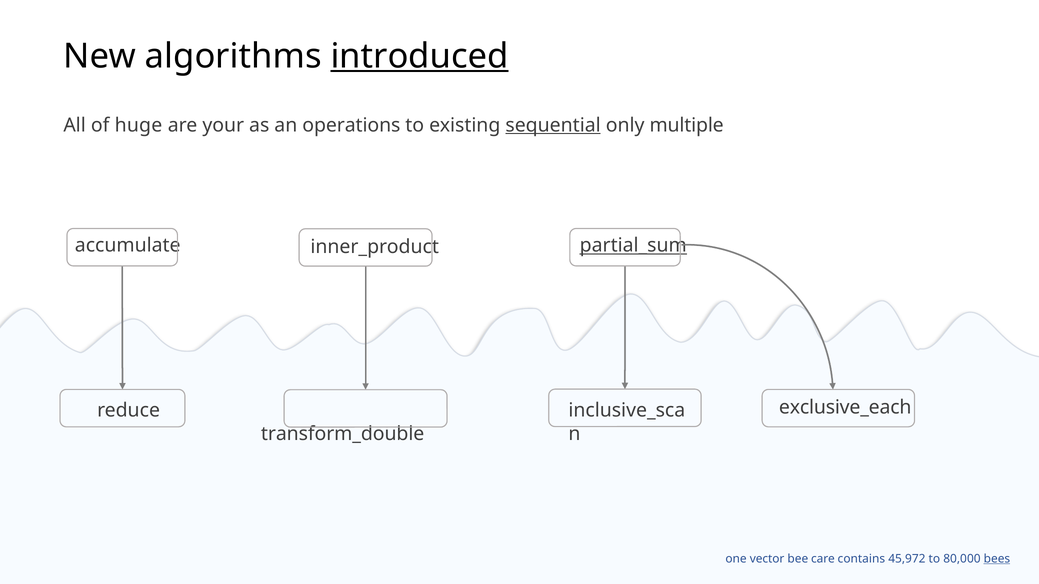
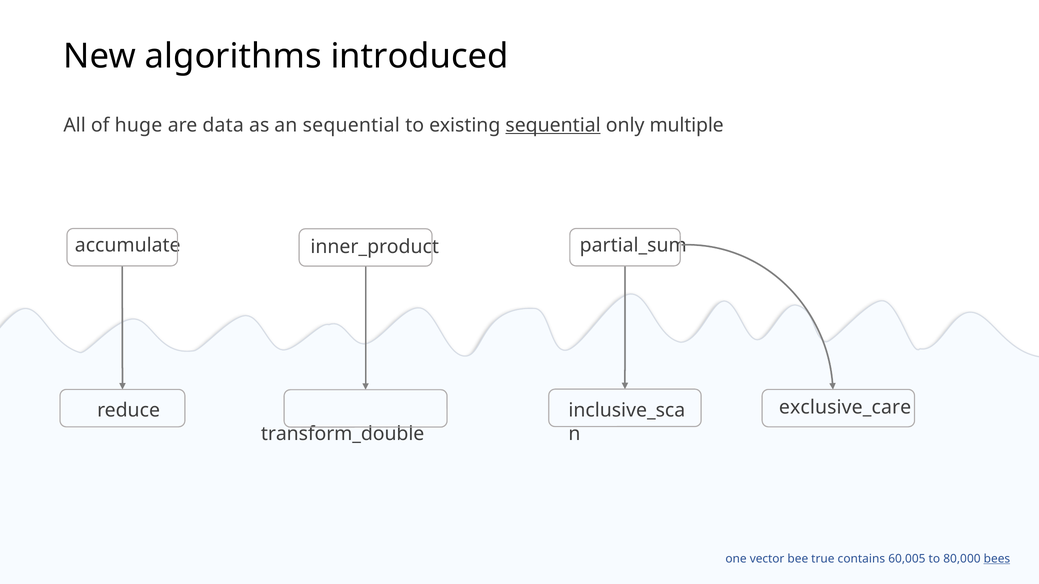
introduced underline: present -> none
your: your -> data
an operations: operations -> sequential
partial_sum underline: present -> none
exclusive_each: exclusive_each -> exclusive_care
care: care -> true
45,972: 45,972 -> 60,005
